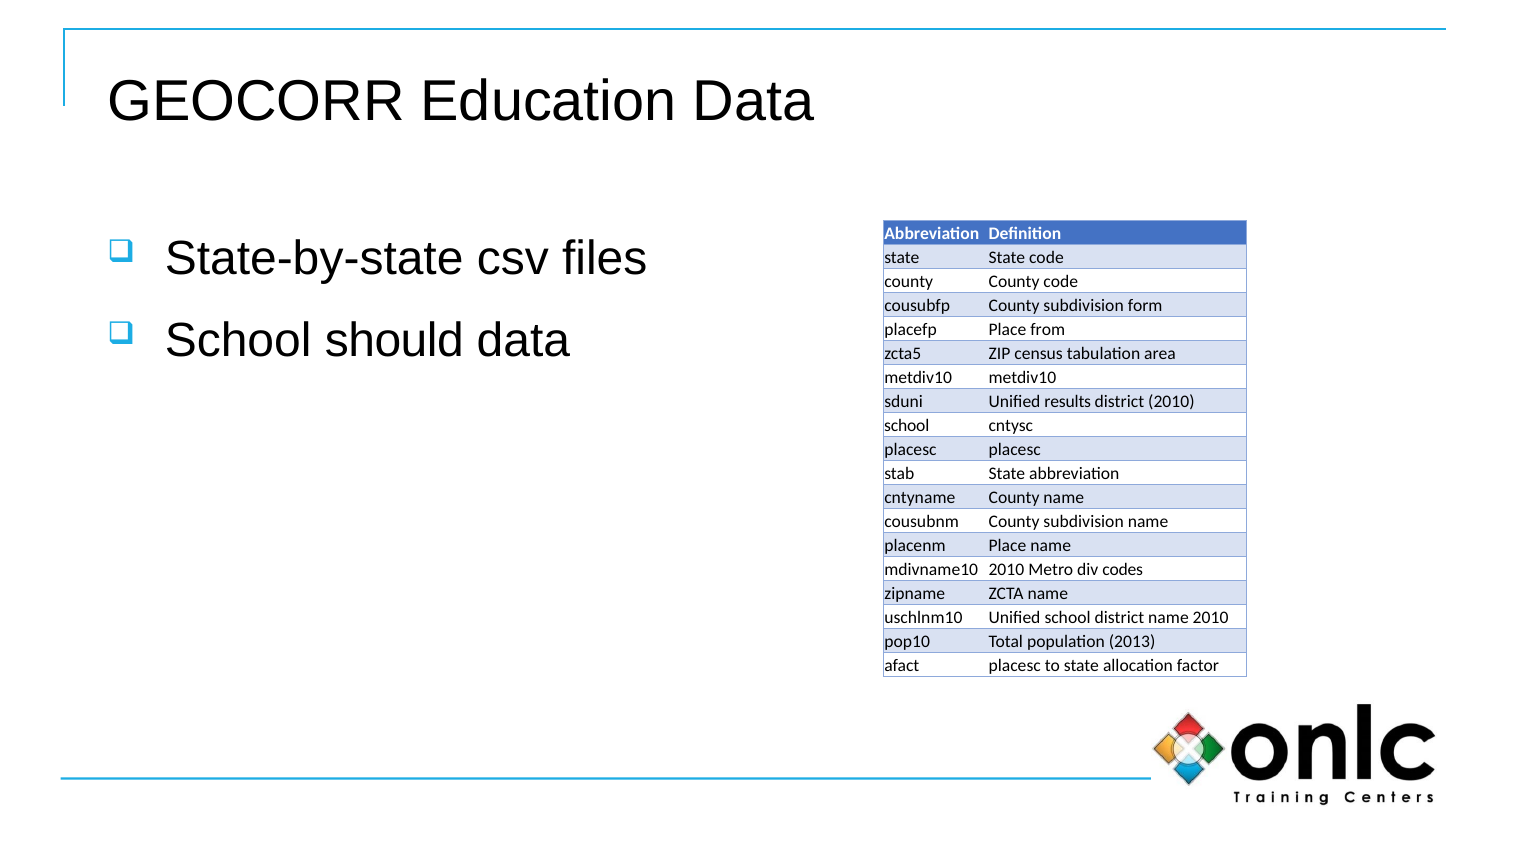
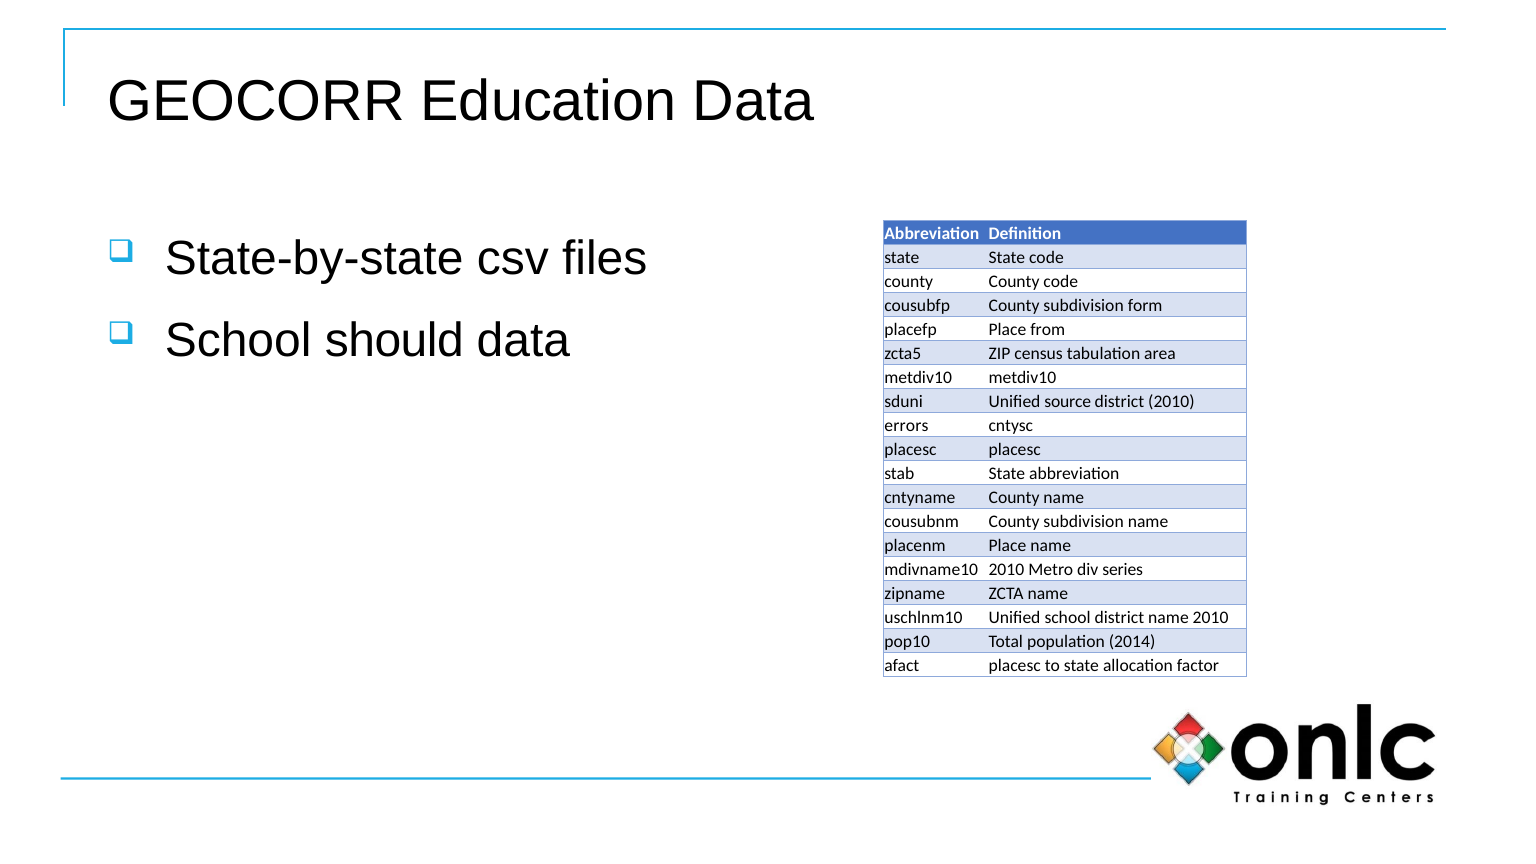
results: results -> source
school at (907, 426): school -> errors
codes: codes -> series
2013: 2013 -> 2014
